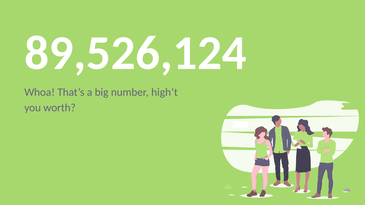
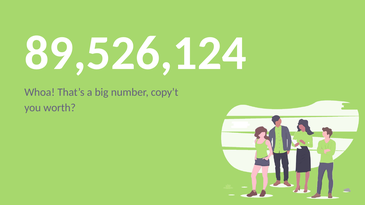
high’t: high’t -> copy’t
